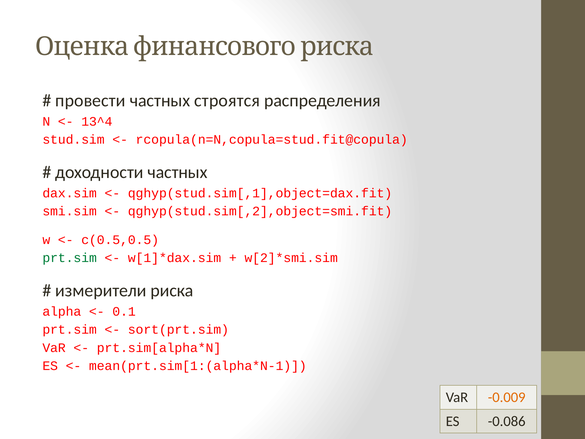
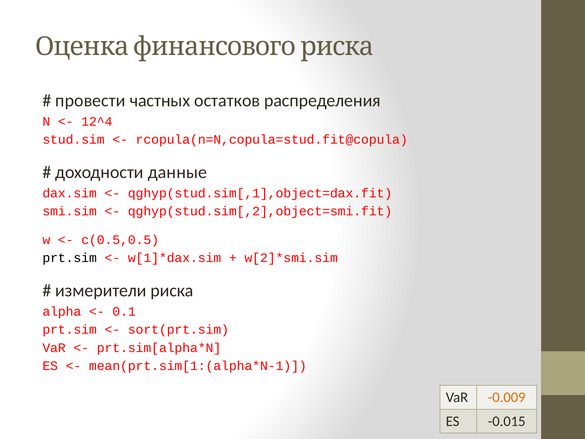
строятся: строятся -> остатков
13^4: 13^4 -> 12^4
доходности частных: частных -> данные
prt.sim at (70, 258) colour: green -> black
-0.086: -0.086 -> -0.015
